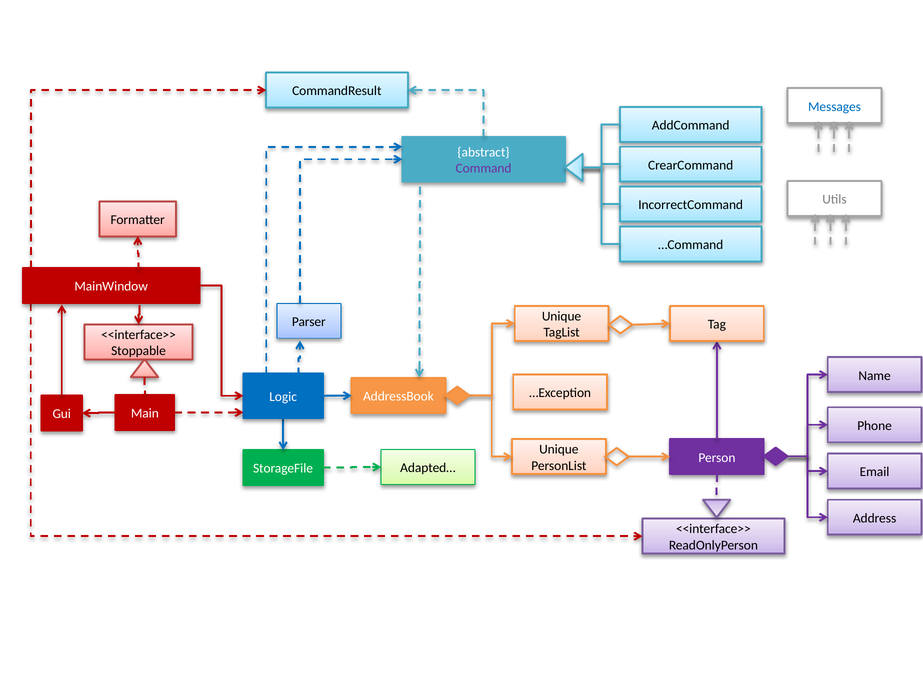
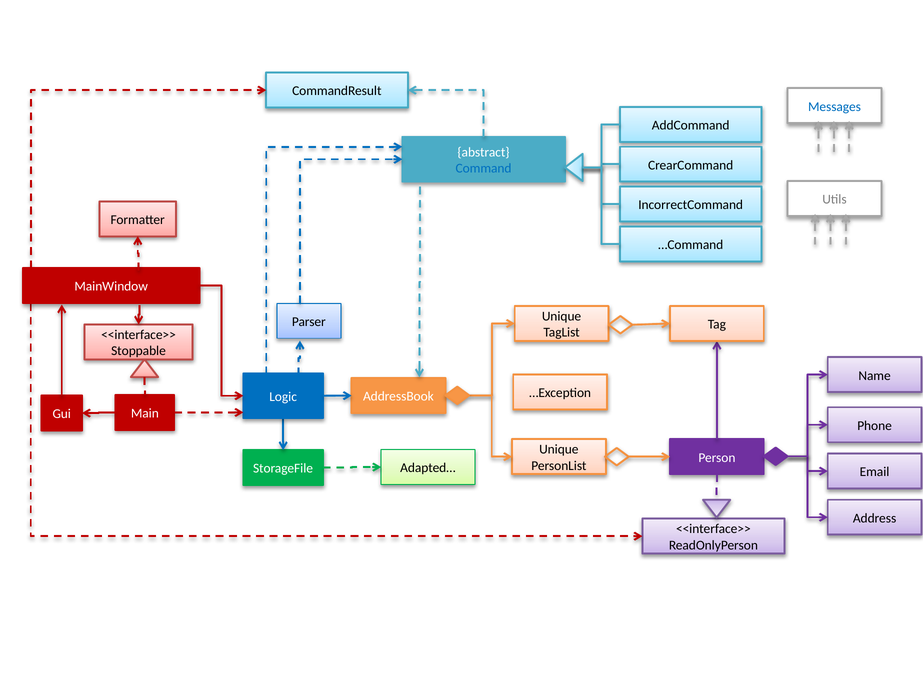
Command colour: purple -> blue
